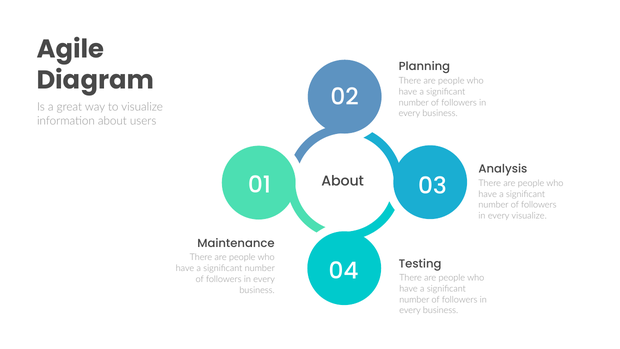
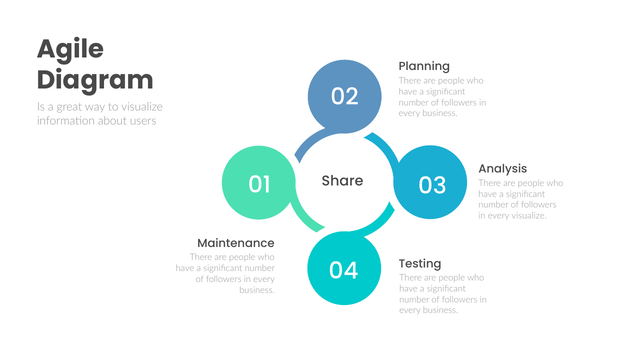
About at (343, 181): About -> Share
